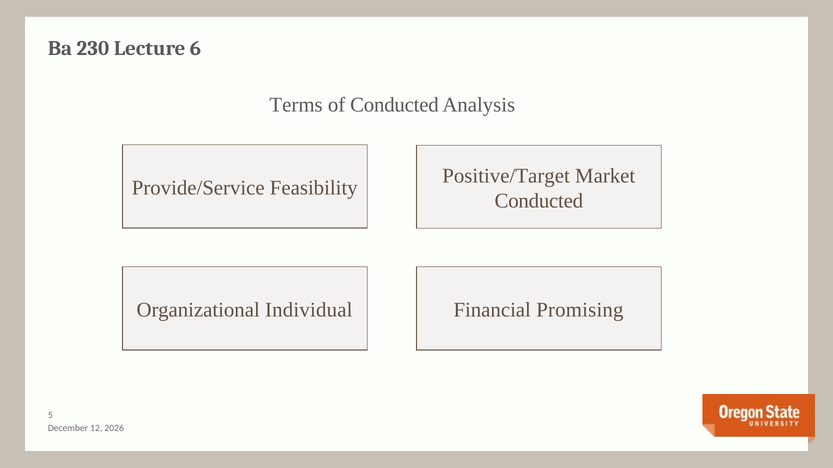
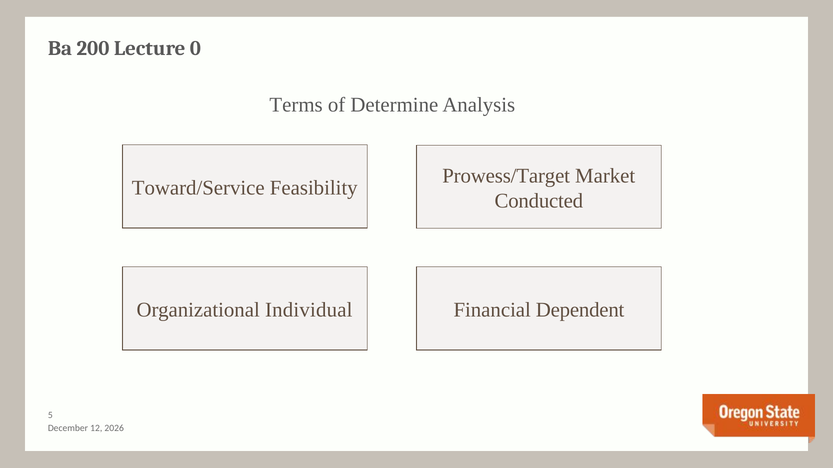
230: 230 -> 200
6: 6 -> 0
of Conducted: Conducted -> Determine
Positive/Target: Positive/Target -> Prowess/Target
Provide/Service: Provide/Service -> Toward/Service
Promising: Promising -> Dependent
